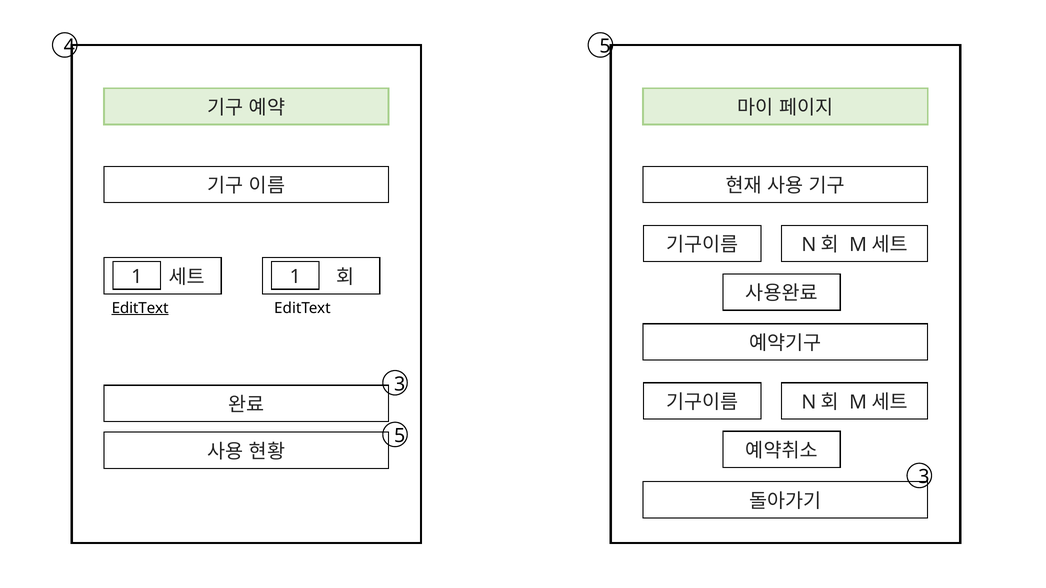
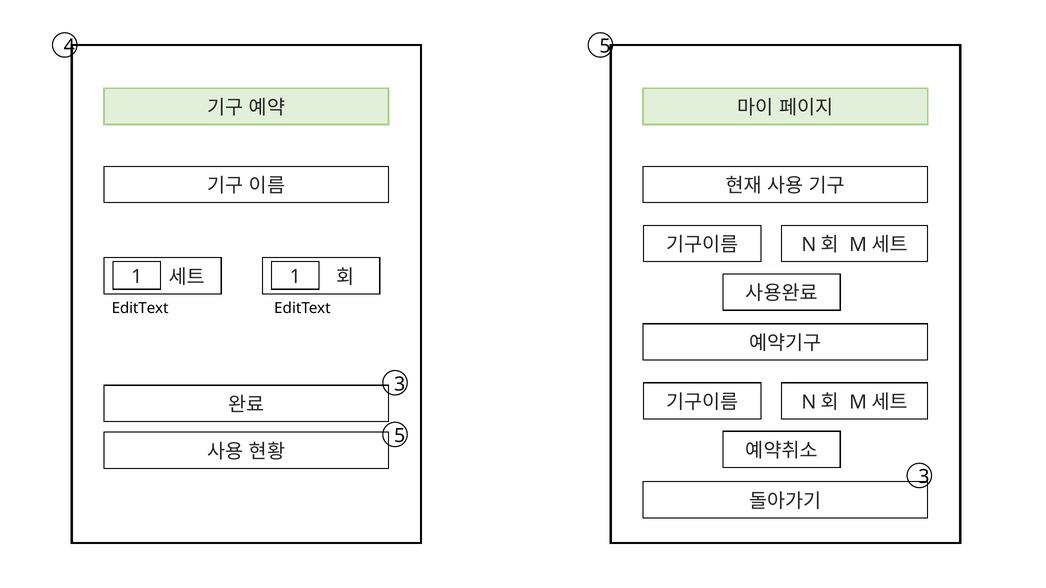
EditText at (140, 308) underline: present -> none
